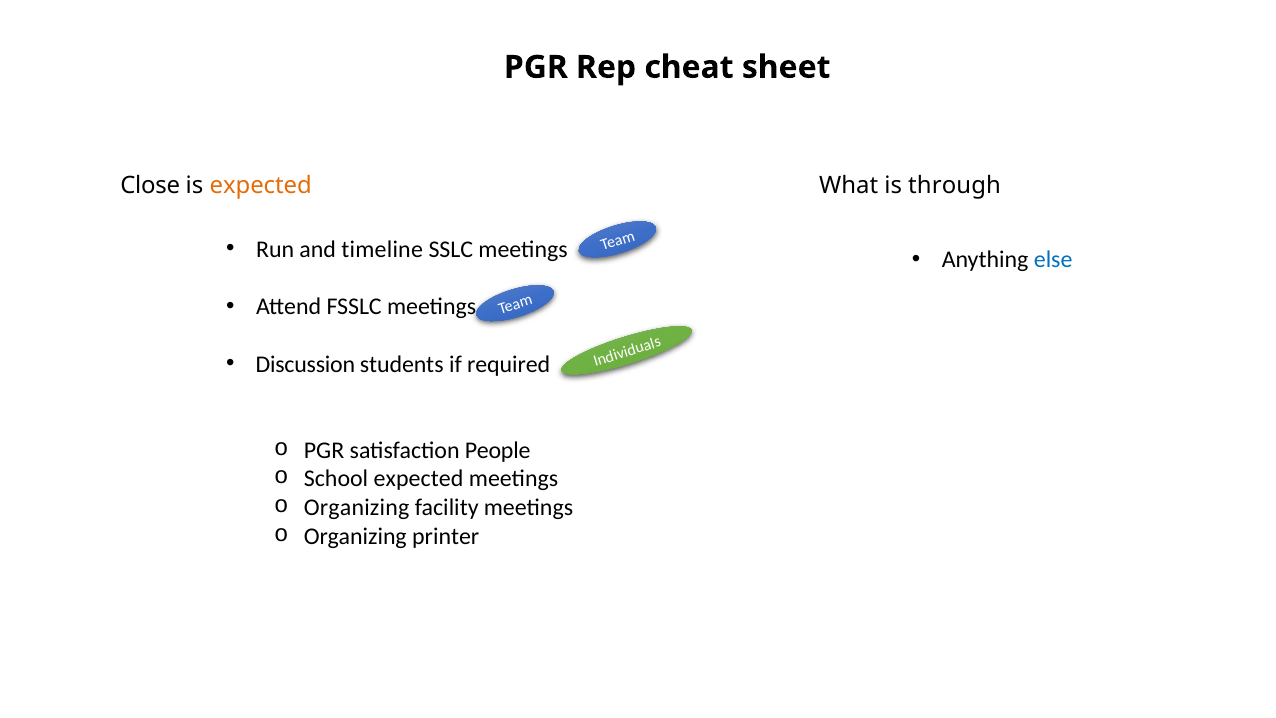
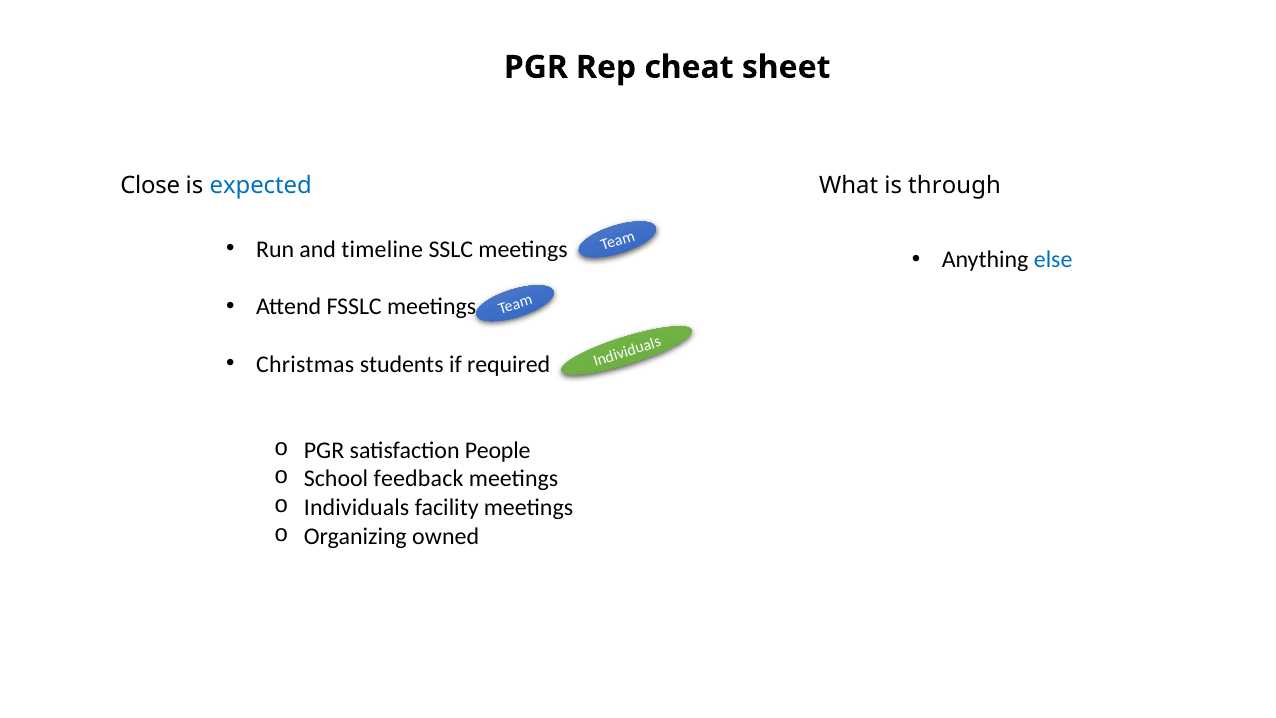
expected at (261, 185) colour: orange -> blue
Discussion: Discussion -> Christmas
School expected: expected -> feedback
Organizing at (357, 508): Organizing -> Individuals
printer: printer -> owned
